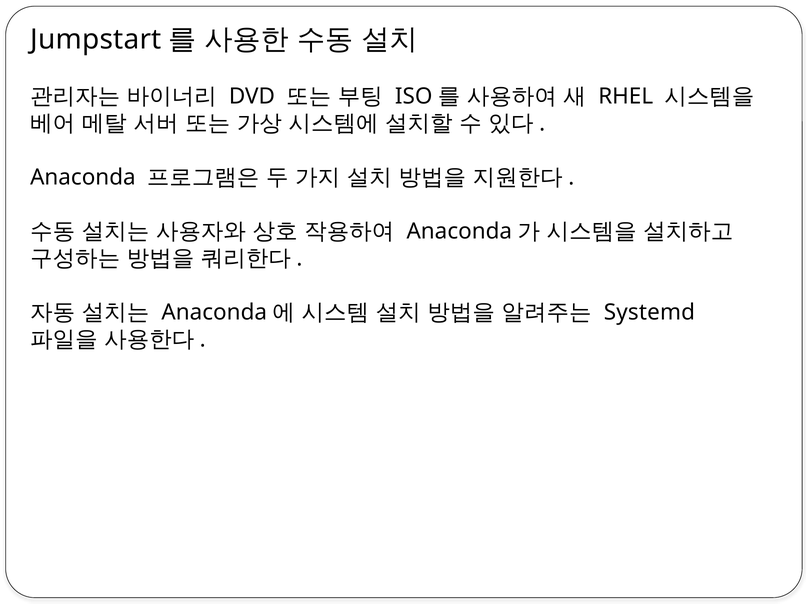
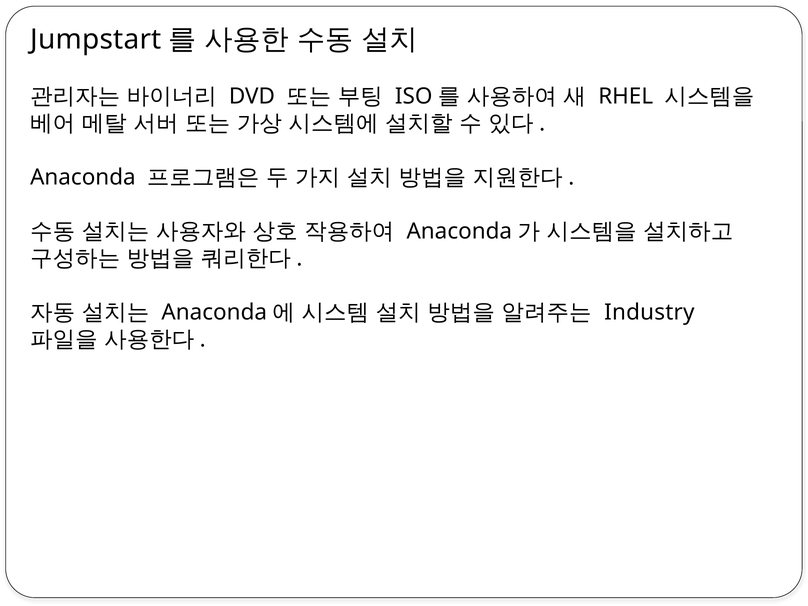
Systemd: Systemd -> Industry
